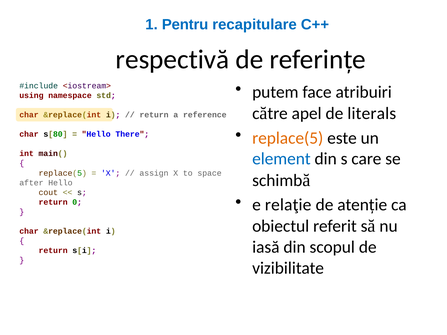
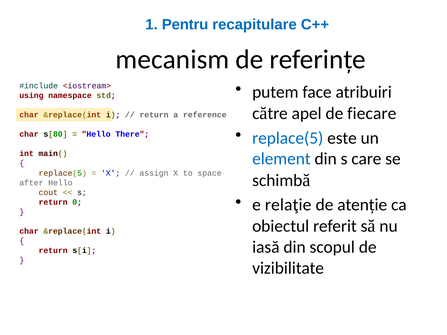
respectivă: respectivă -> mecanism
literals: literals -> fiecare
replace(5 at (288, 138) colour: orange -> blue
